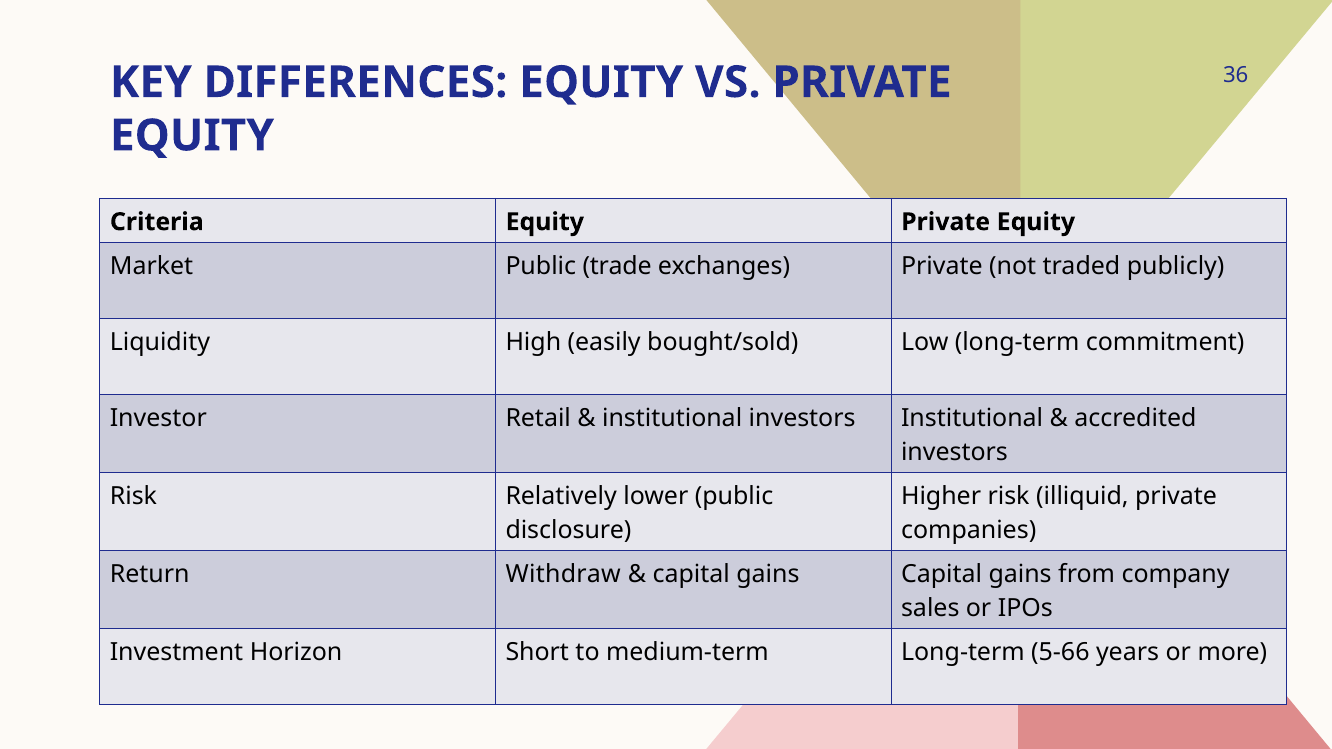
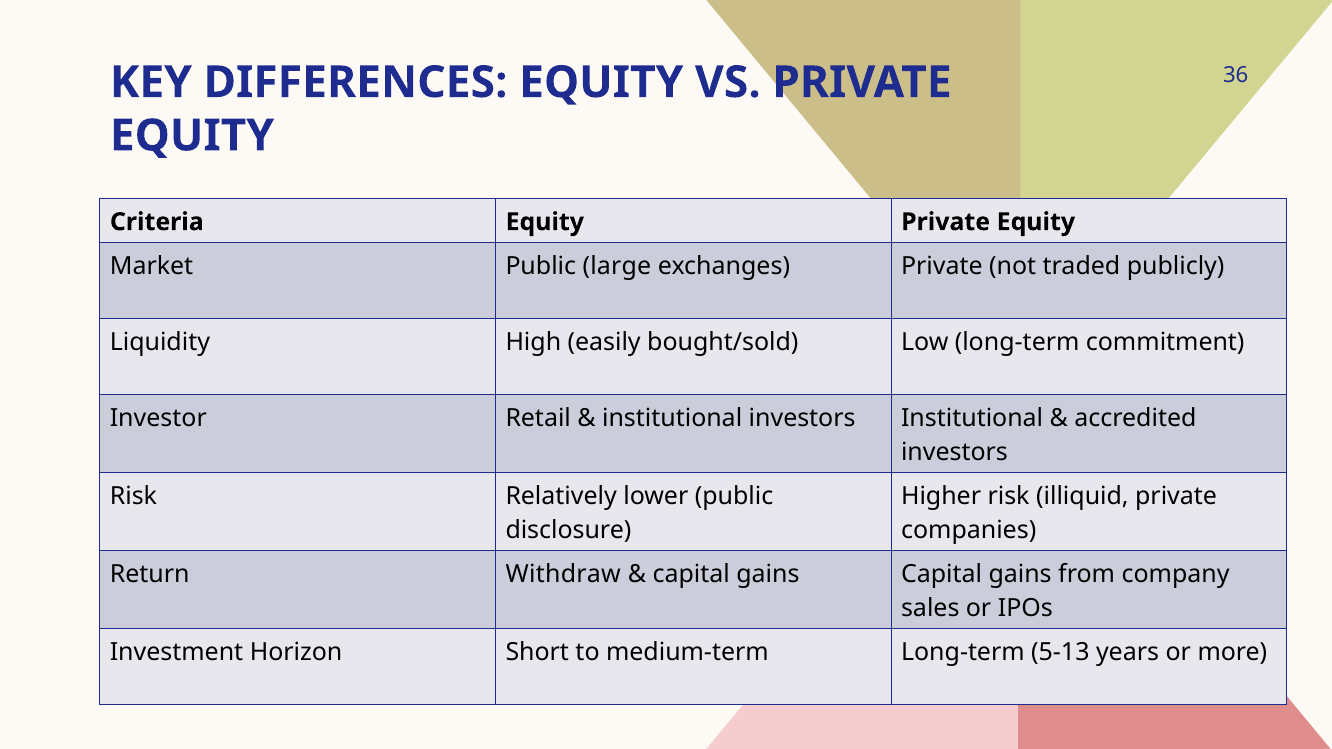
trade: trade -> large
5-66: 5-66 -> 5-13
